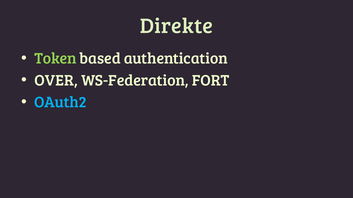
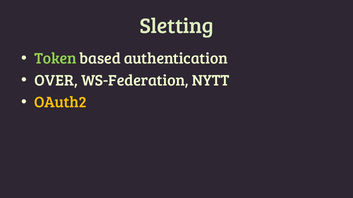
Direkte: Direkte -> Sletting
FORT: FORT -> NYTT
OAuth2 colour: light blue -> yellow
